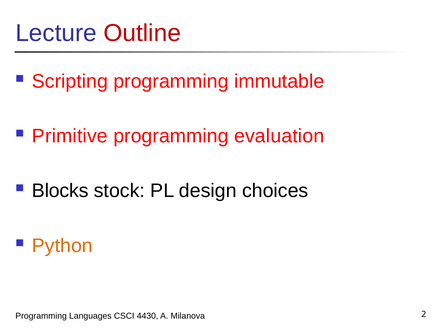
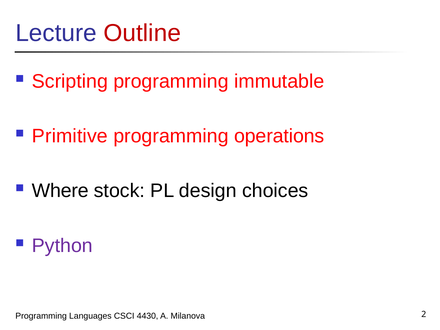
evaluation: evaluation -> operations
Blocks: Blocks -> Where
Python colour: orange -> purple
